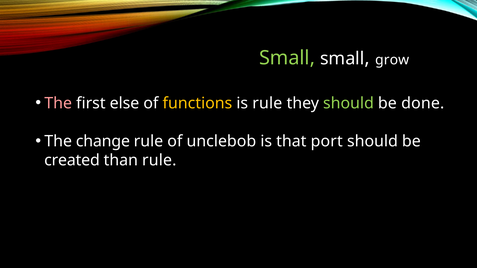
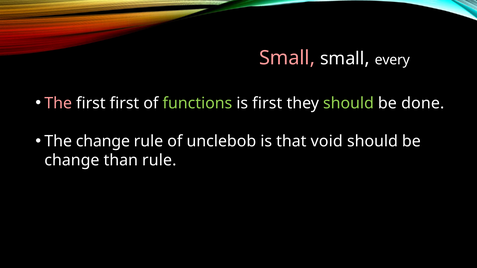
Small at (287, 58) colour: light green -> pink
grow: grow -> every
first else: else -> first
functions colour: yellow -> light green
is rule: rule -> first
port: port -> void
created at (72, 161): created -> change
